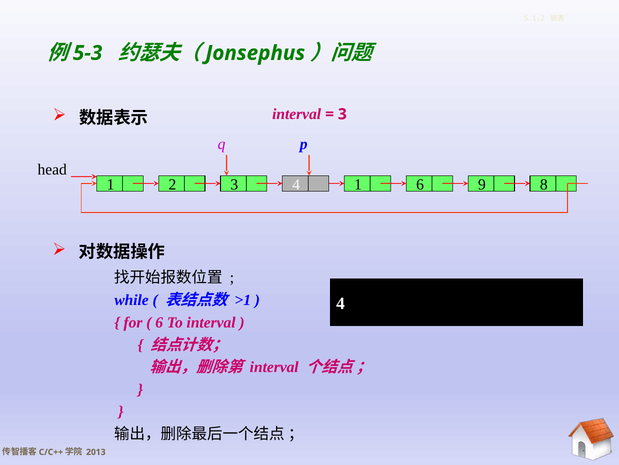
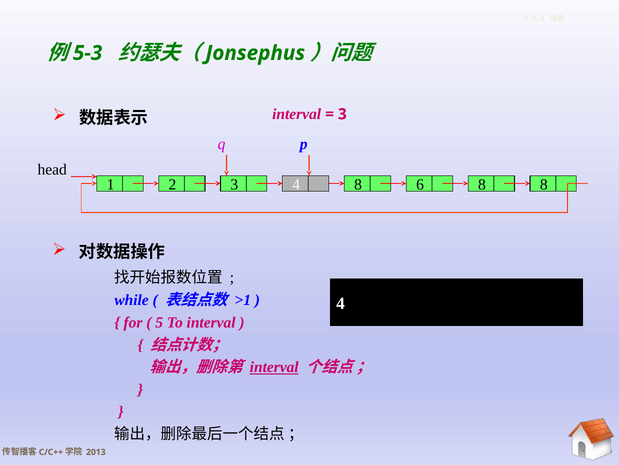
2 3 1: 1 -> 8
6 9: 9 -> 8
6 at (159, 322): 6 -> 5
interval at (274, 367) underline: none -> present
